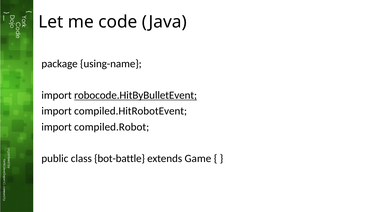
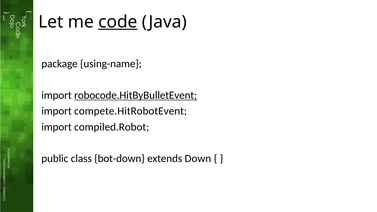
code underline: none -> present
compiled.HitRobotEvent: compiled.HitRobotEvent -> compete.HitRobotEvent
bot-battle: bot-battle -> bot-down
Game: Game -> Down
